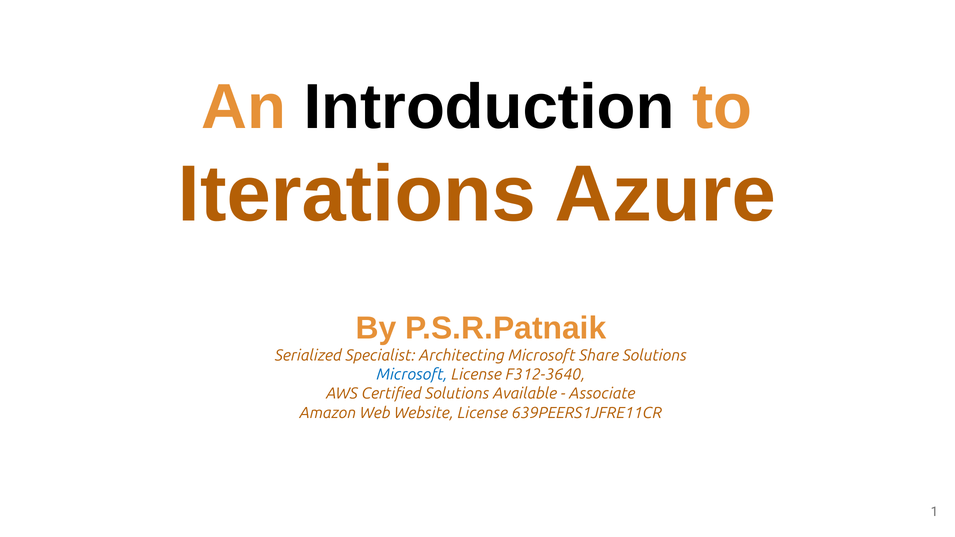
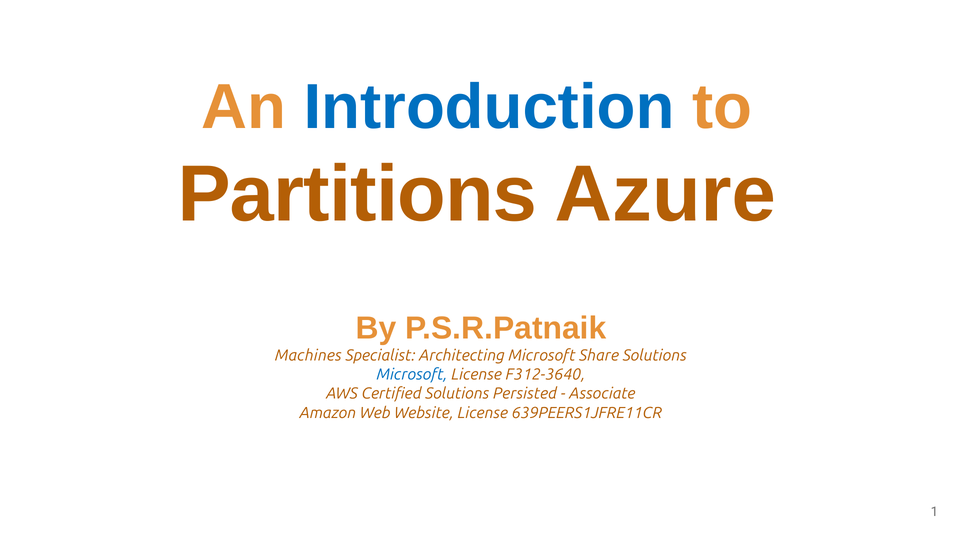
Introduction colour: black -> blue
Iterations: Iterations -> Partitions
Serialized: Serialized -> Machines
Available: Available -> Persisted
